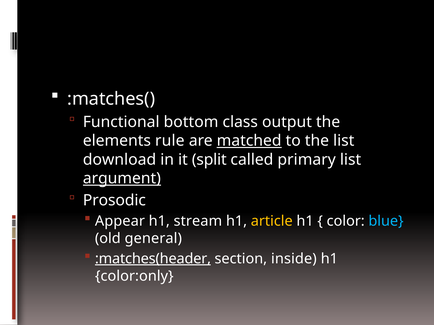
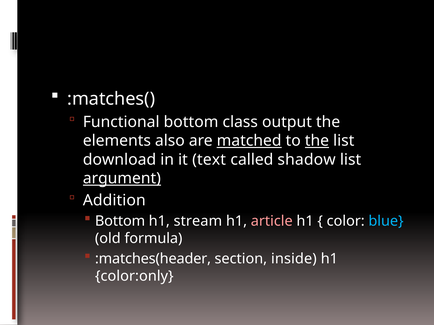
rule: rule -> also
the at (317, 141) underline: none -> present
split: split -> text
primary: primary -> shadow
Prosodic: Prosodic -> Addition
Appear at (120, 221): Appear -> Bottom
article colour: yellow -> pink
general: general -> formula
:matches(header underline: present -> none
